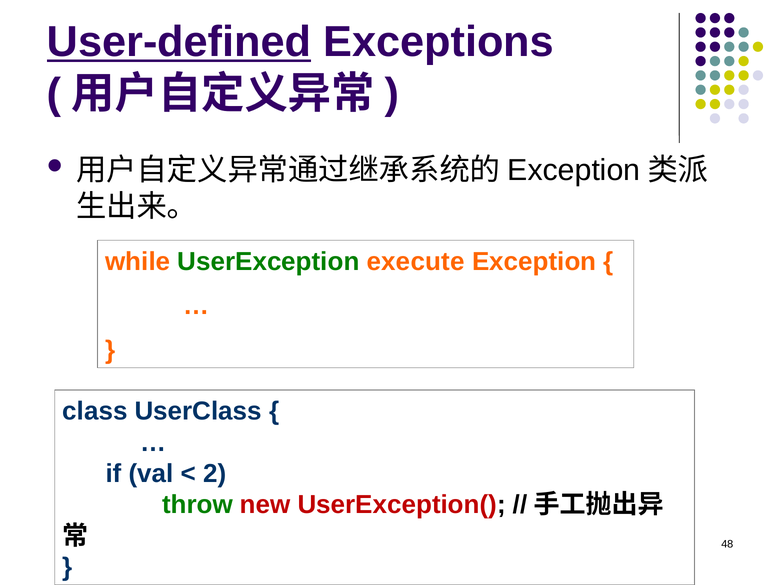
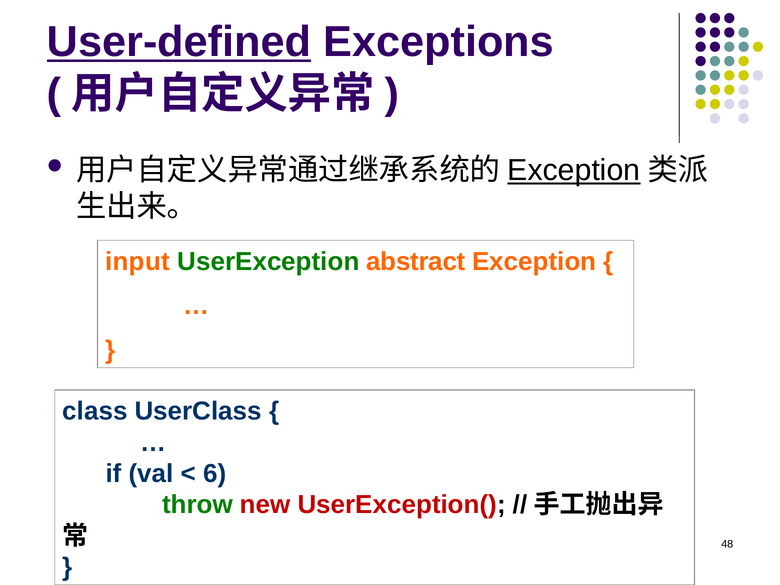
Exception at (574, 170) underline: none -> present
while: while -> input
execute: execute -> abstract
2: 2 -> 6
